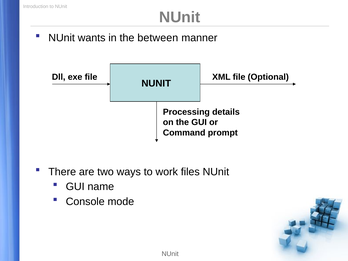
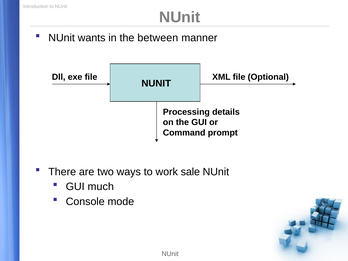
files: files -> sale
name: name -> much
